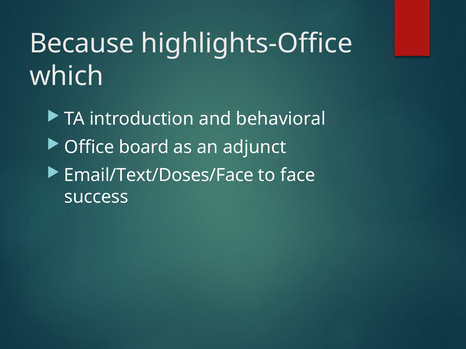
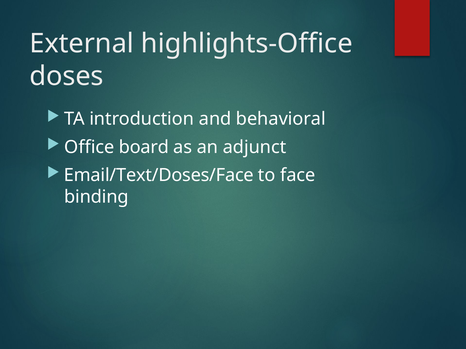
Because: Because -> External
which: which -> doses
success: success -> binding
